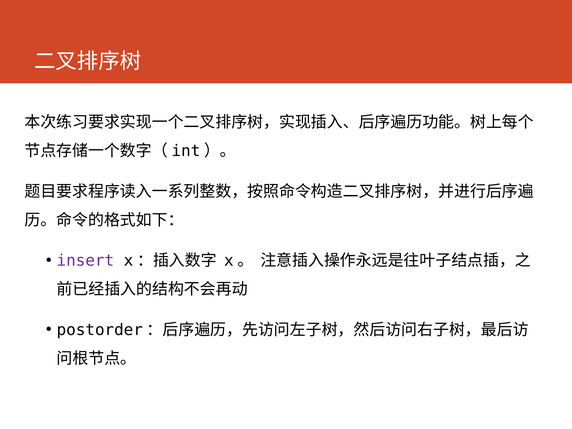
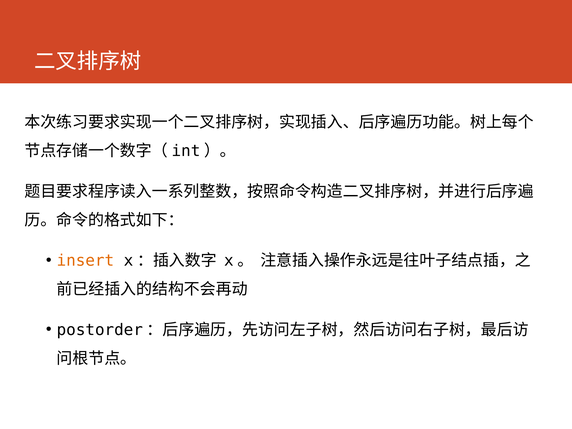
insert colour: purple -> orange
